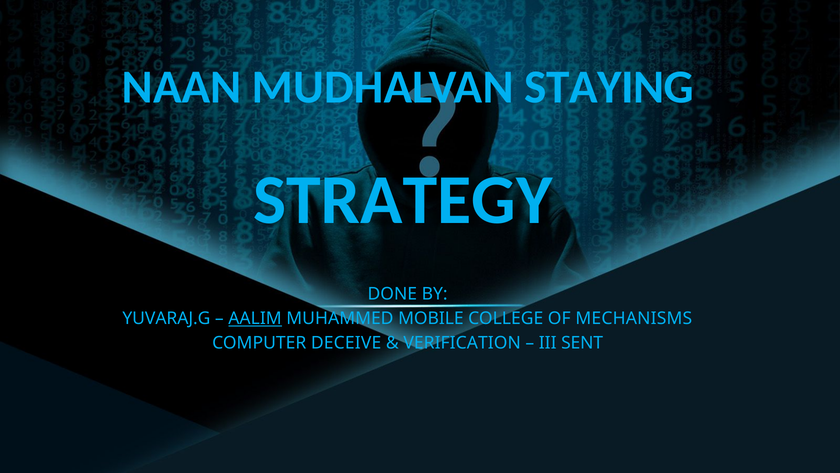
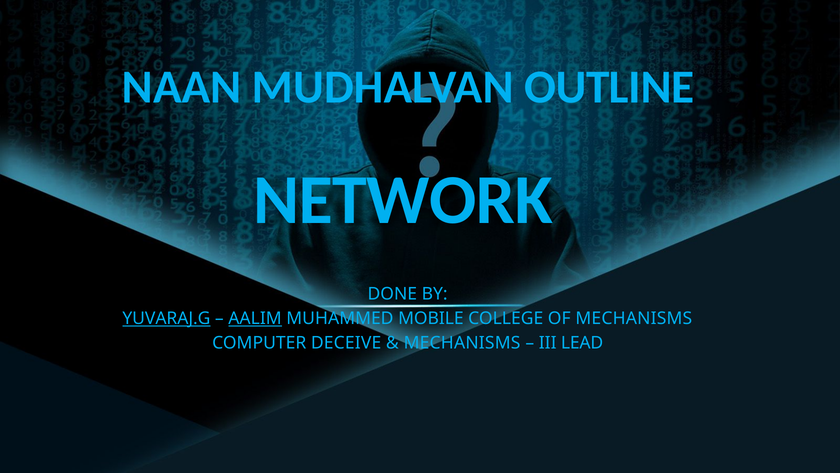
STAYING: STAYING -> OUTLINE
STRATEGY: STRATEGY -> NETWORK
YUVARAJ.G underline: none -> present
VERIFICATION at (462, 343): VERIFICATION -> MECHANISMS
SENT: SENT -> LEAD
